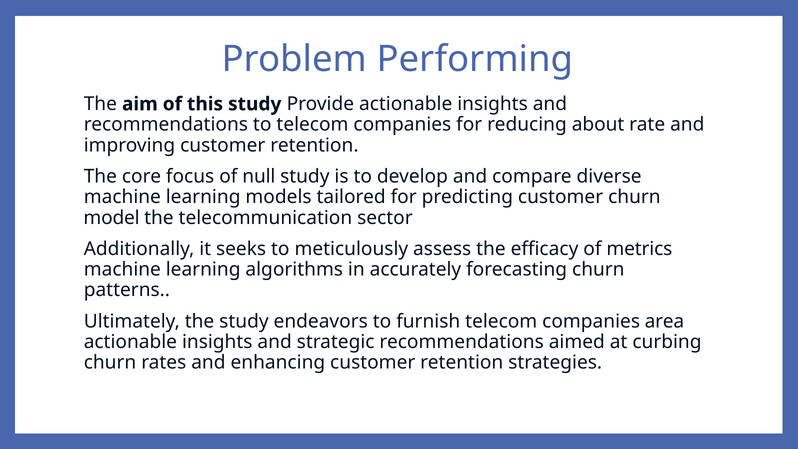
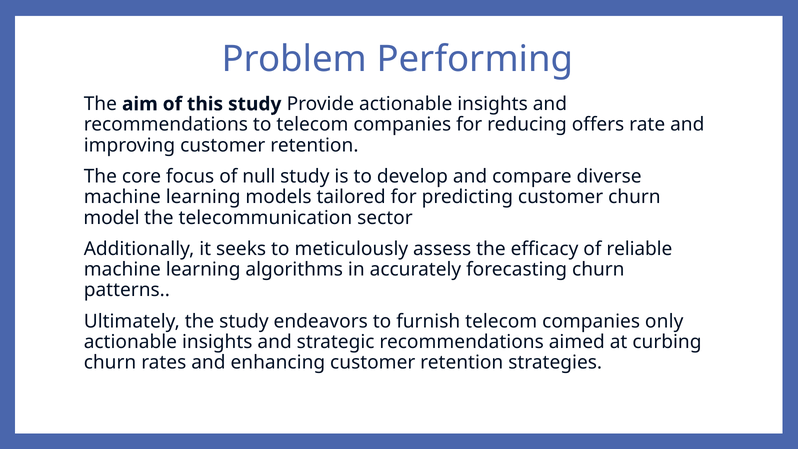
about: about -> offers
metrics: metrics -> reliable
area: area -> only
